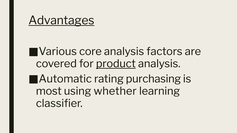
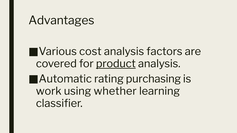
Advantages underline: present -> none
core: core -> cost
most: most -> work
